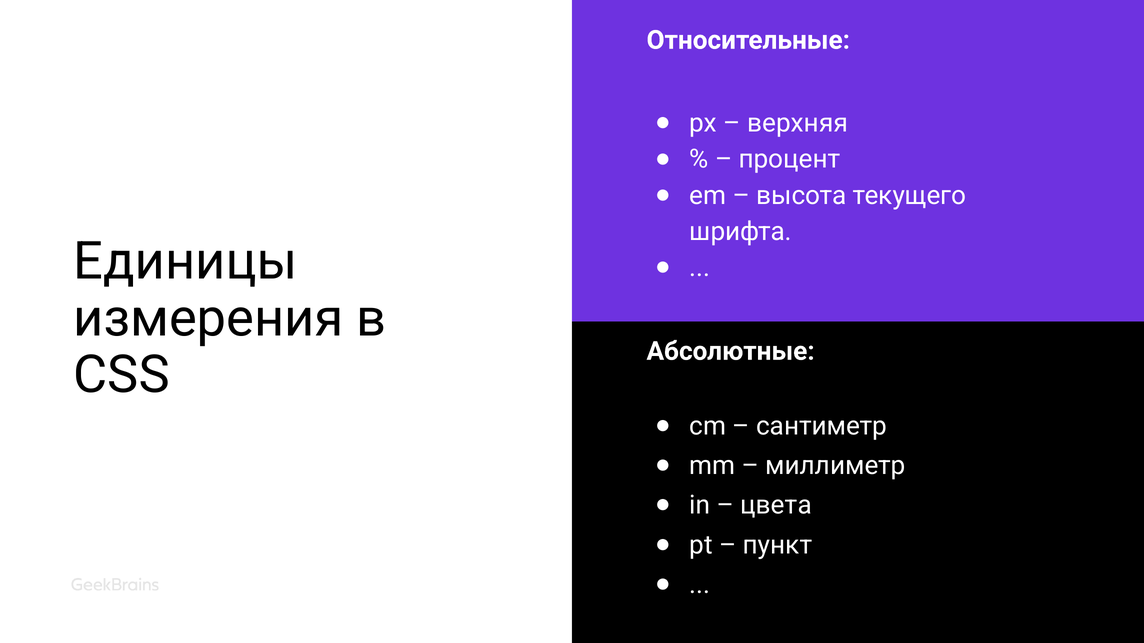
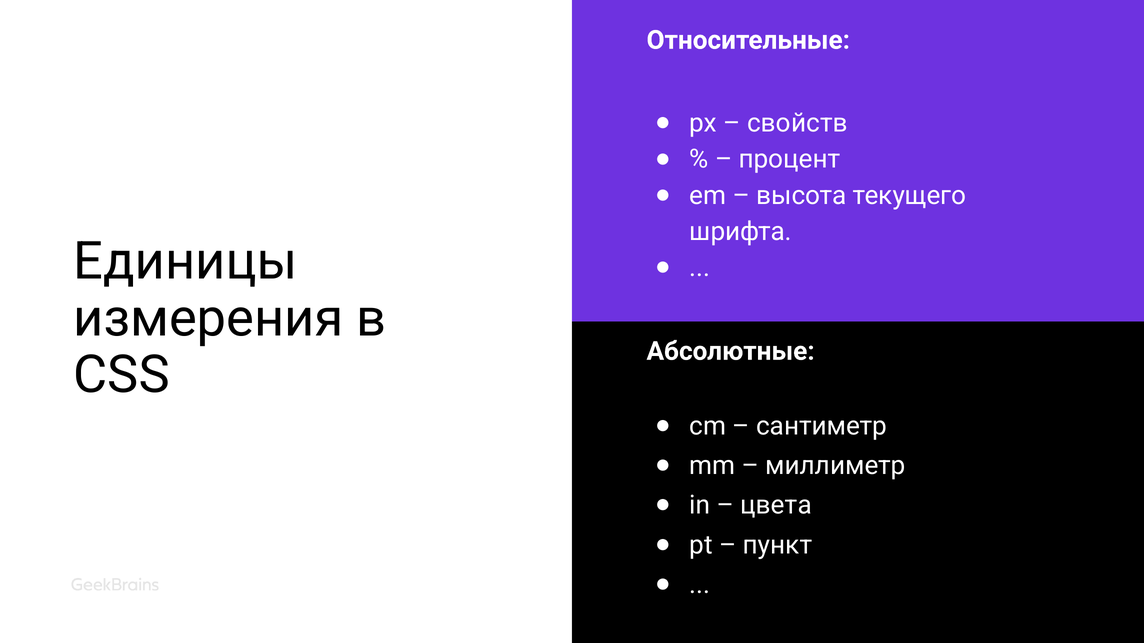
верхняя: верхняя -> свойств
